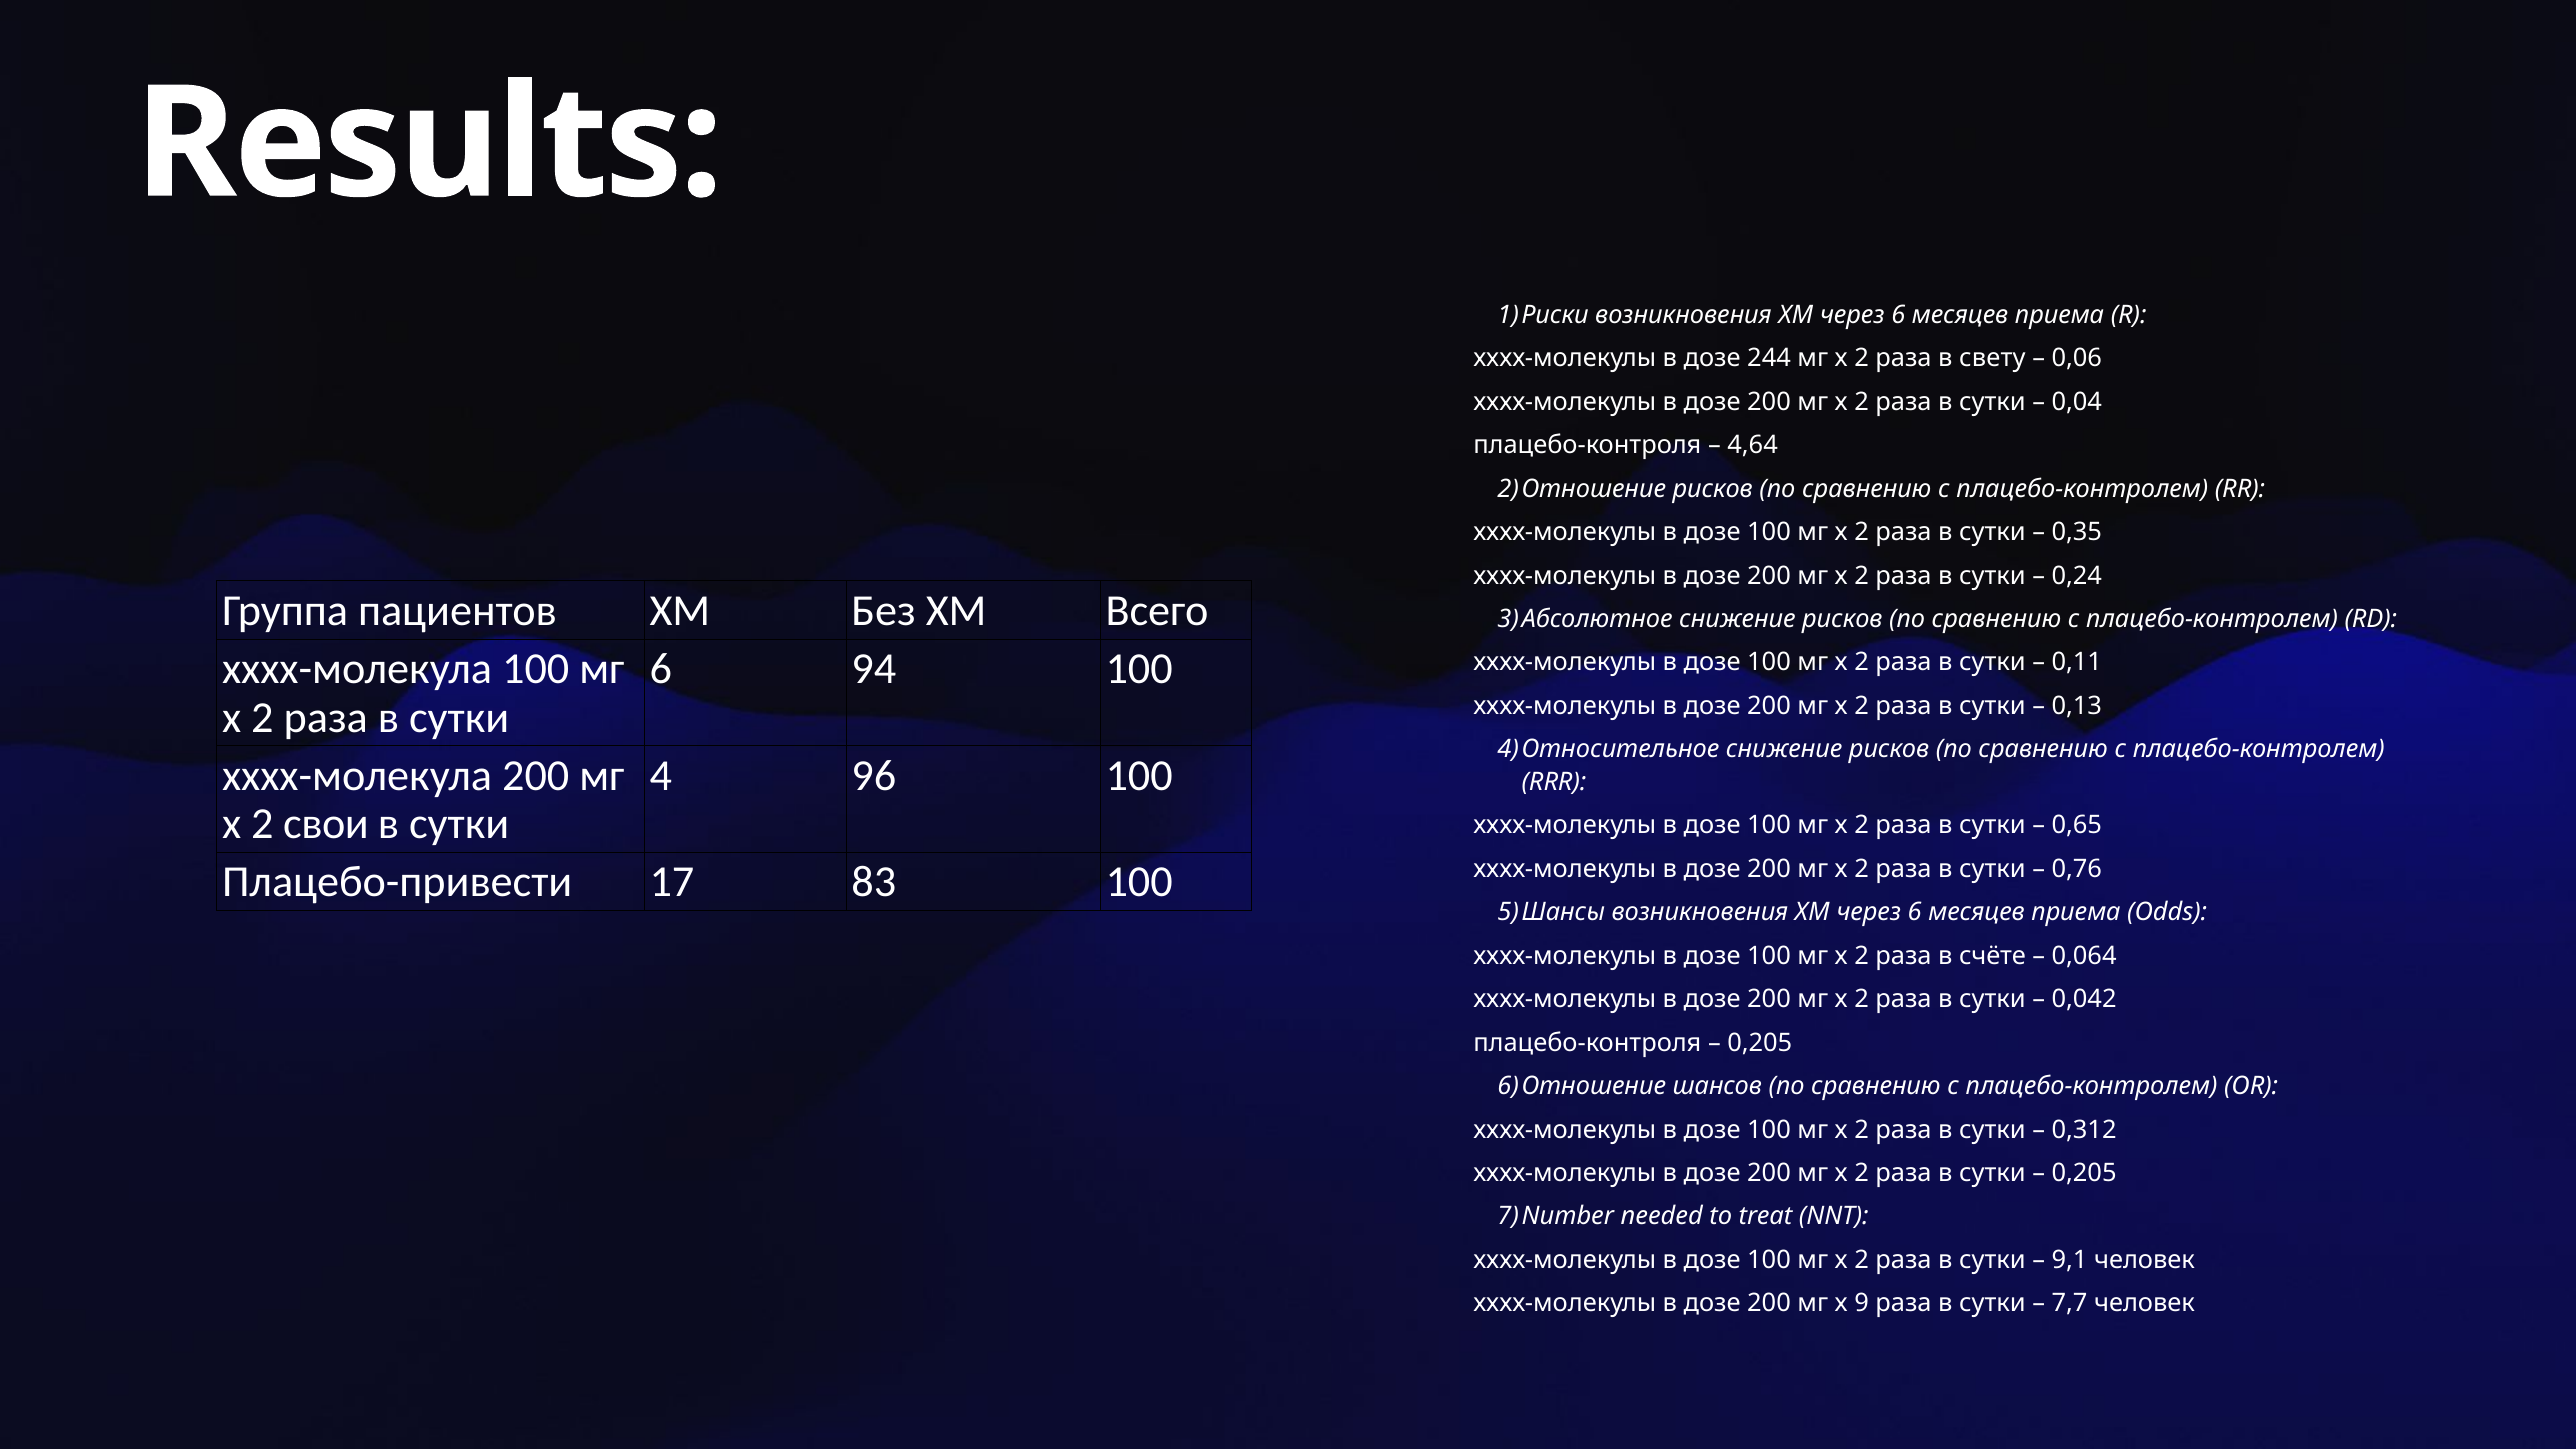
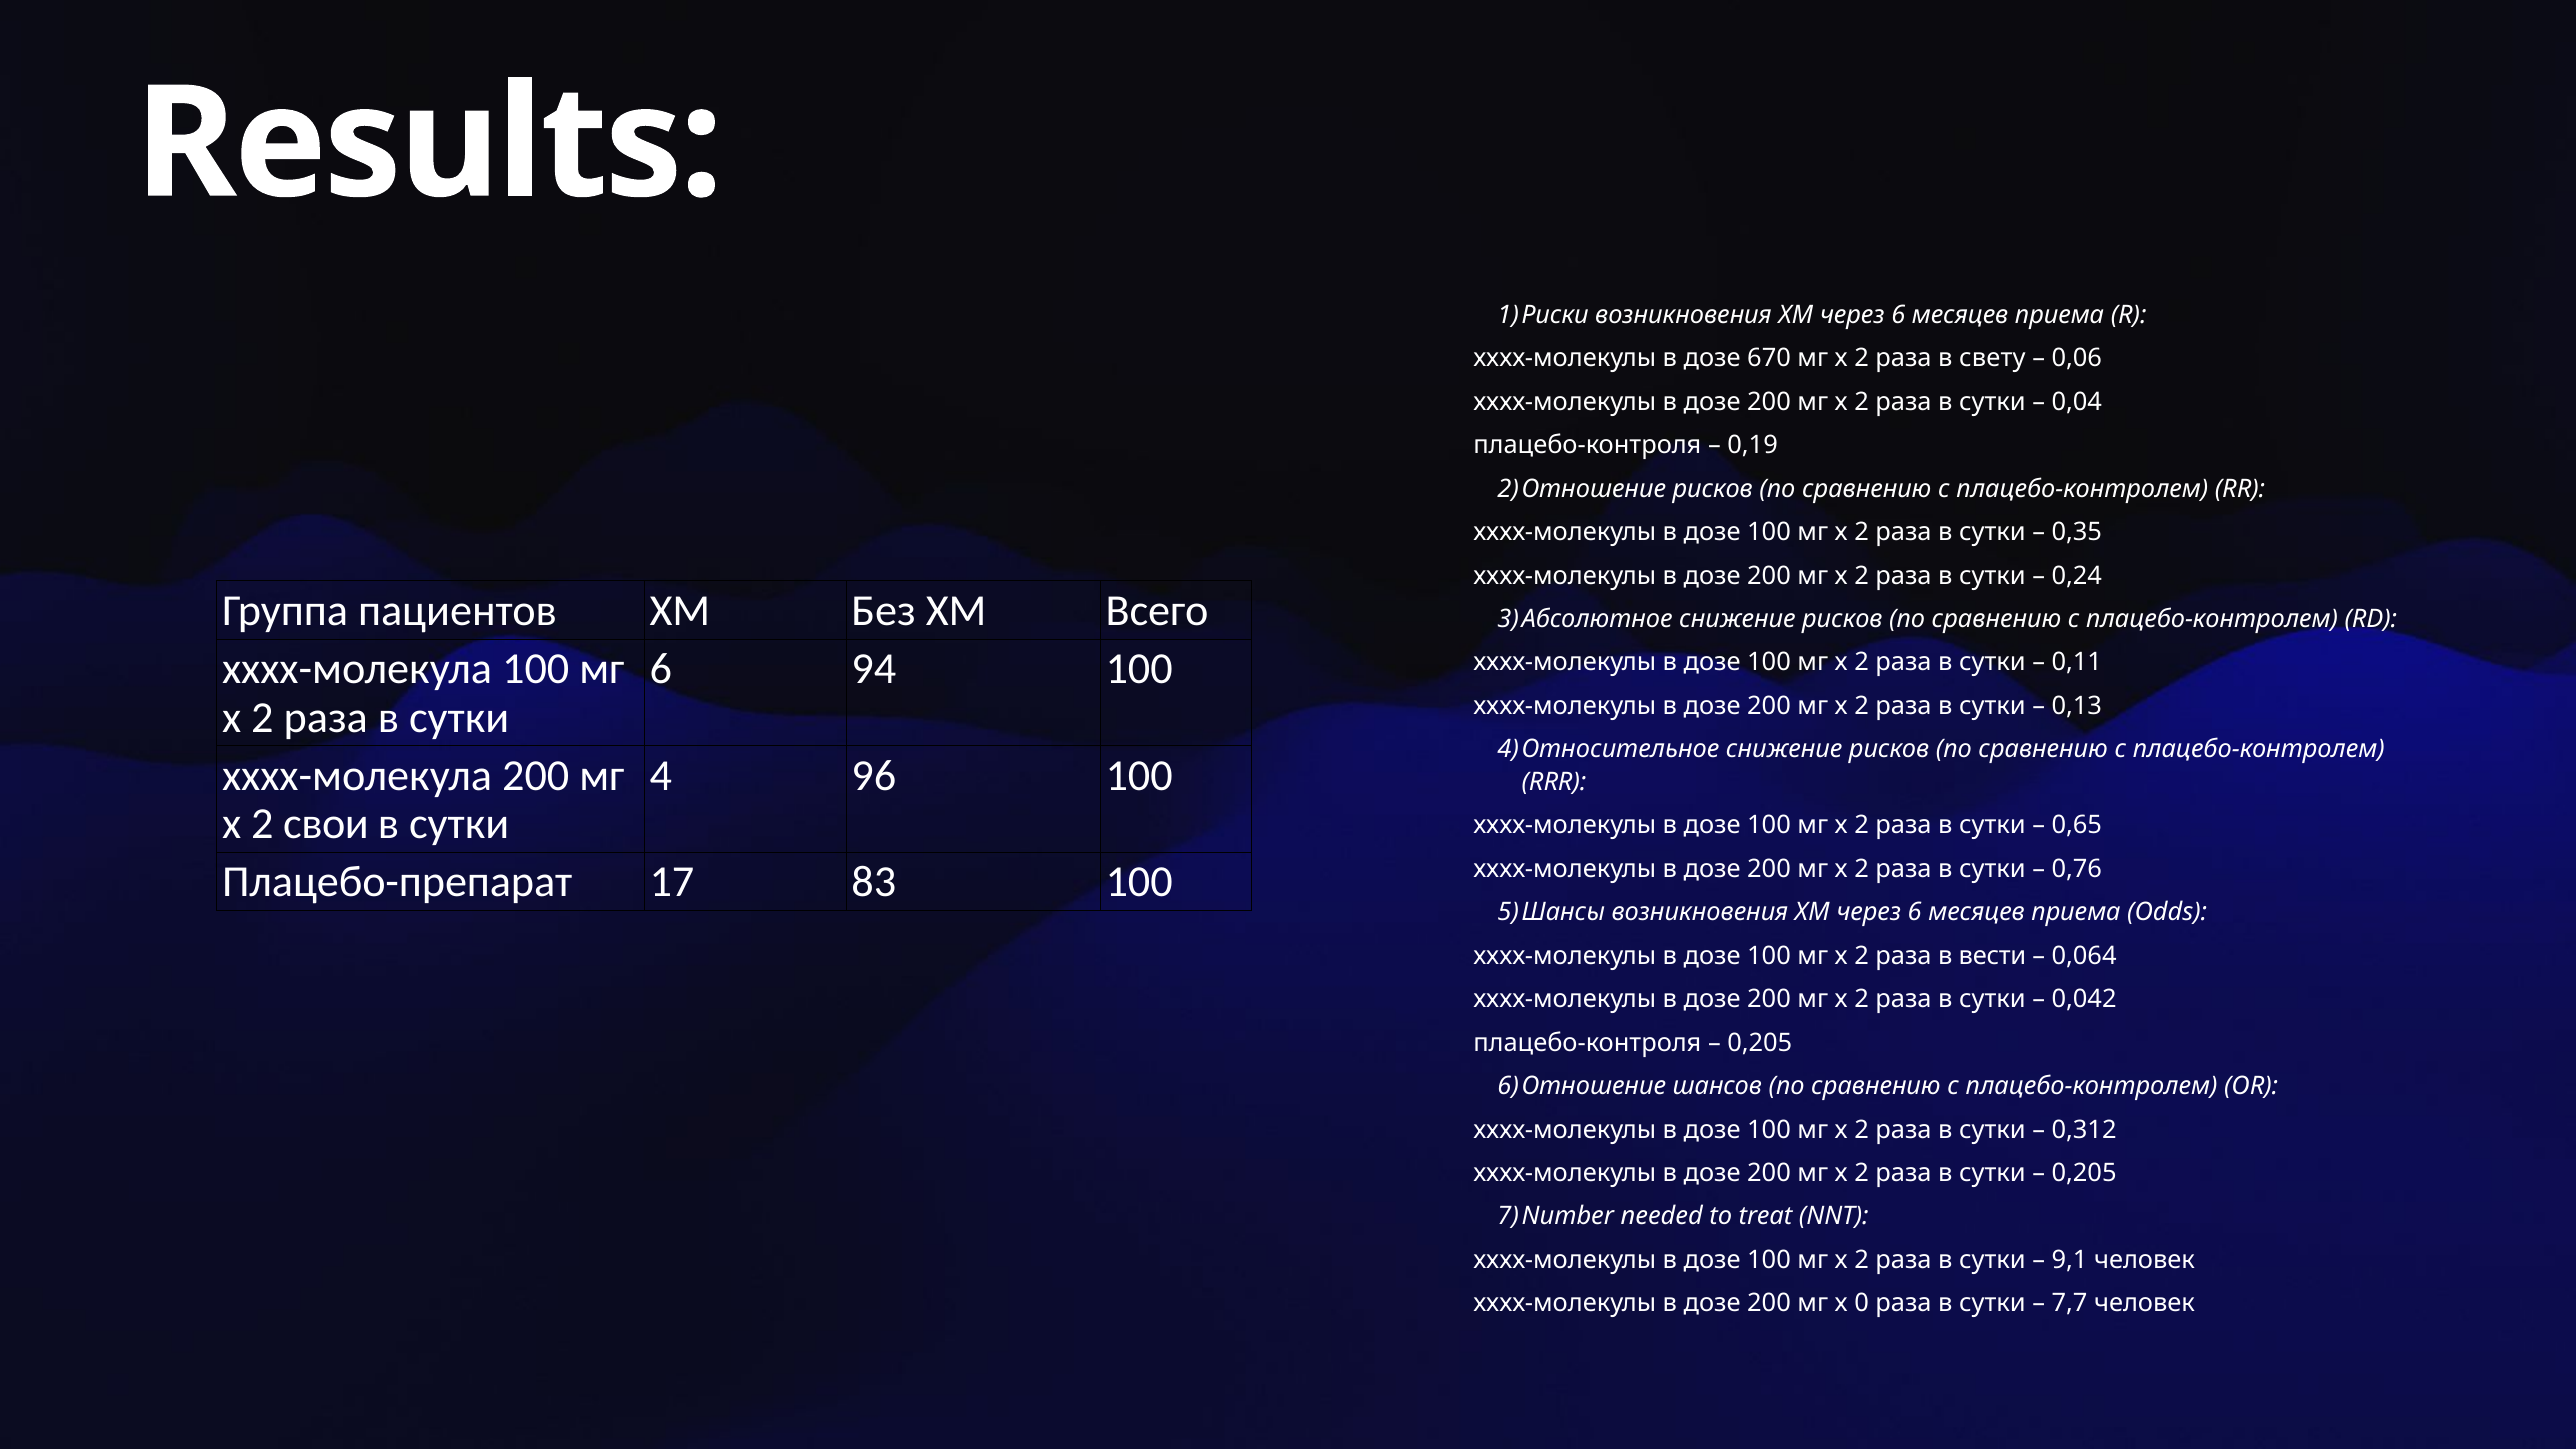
244: 244 -> 670
4,64: 4,64 -> 0,19
Плацебо-привести: Плацебо-привести -> Плацебо-препарат
счёте: счёте -> вести
9: 9 -> 0
